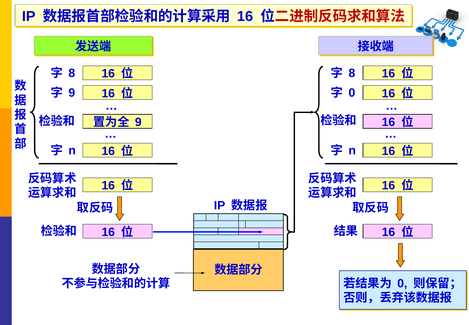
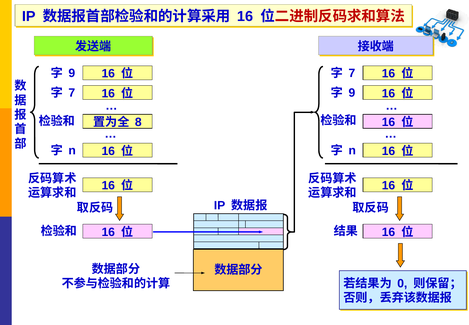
8 at (72, 73): 8 -> 9
8 at (352, 73): 8 -> 7
9 at (72, 93): 9 -> 7
0 at (352, 93): 0 -> 9
9 at (138, 122): 9 -> 8
